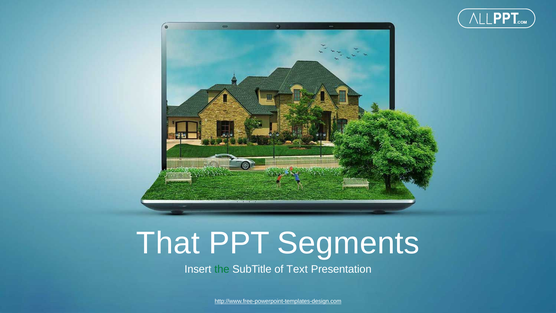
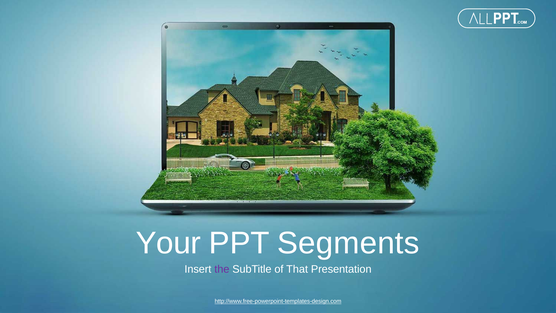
That: That -> Your
the colour: green -> purple
Text: Text -> That
